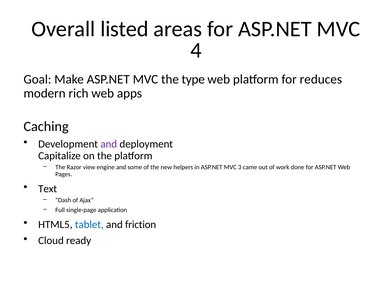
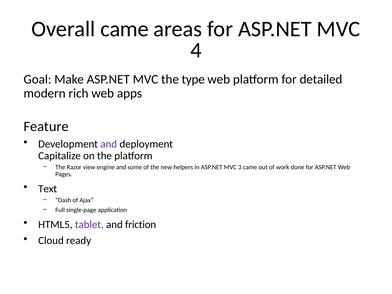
Overall listed: listed -> came
reduces: reduces -> detailed
Caching: Caching -> Feature
tablet colour: blue -> purple
